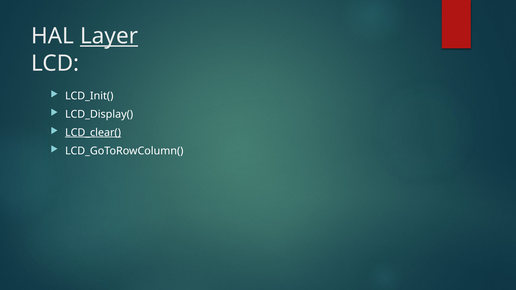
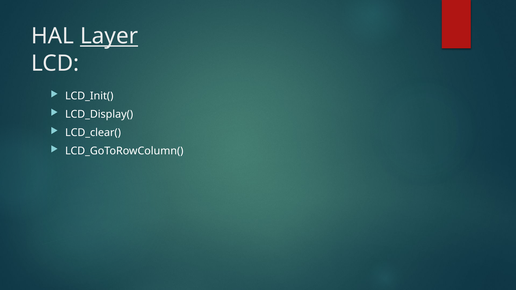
LCD_clear( underline: present -> none
